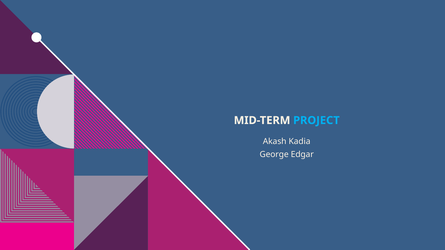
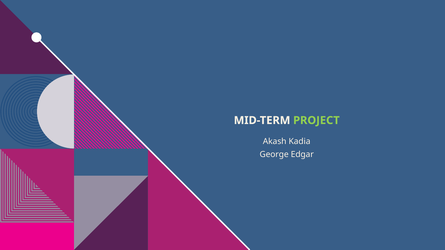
PROJECT colour: light blue -> light green
